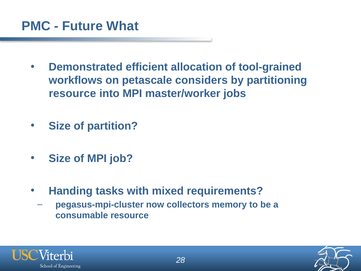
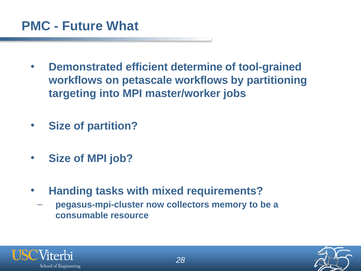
allocation: allocation -> determine
petascale considers: considers -> workflows
resource at (72, 93): resource -> targeting
